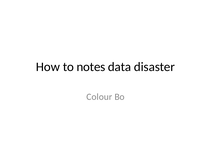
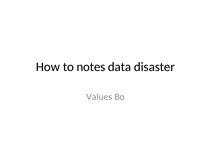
Colour: Colour -> Values
